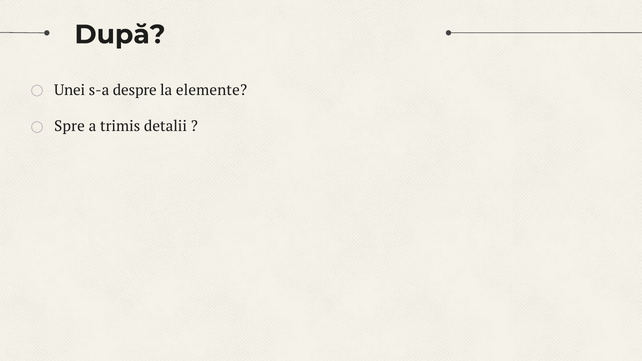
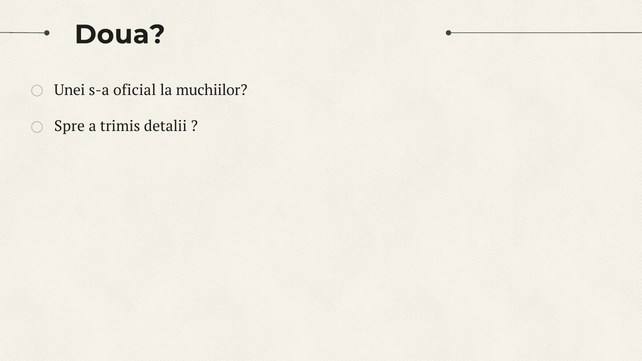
După: După -> Doua
despre: despre -> oficial
elemente: elemente -> muchiilor
